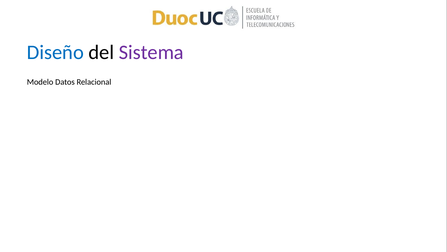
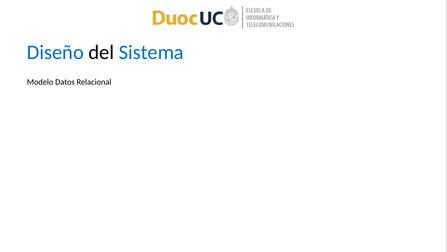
Sistema colour: purple -> blue
